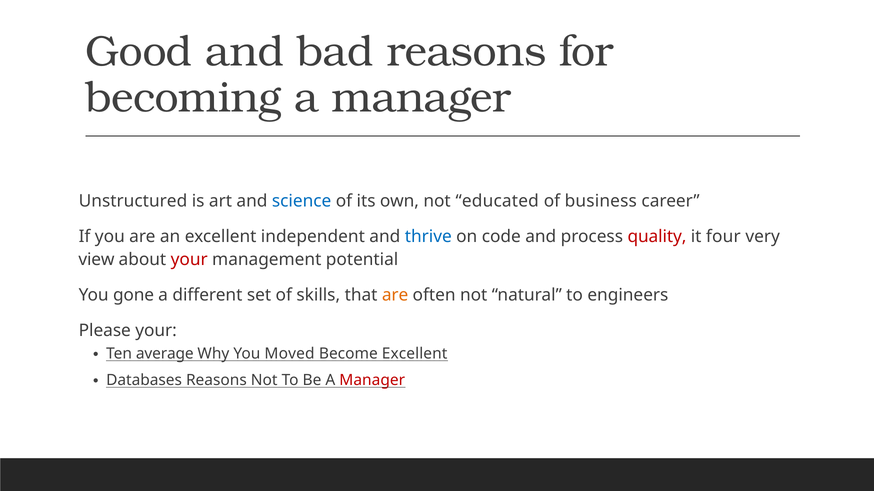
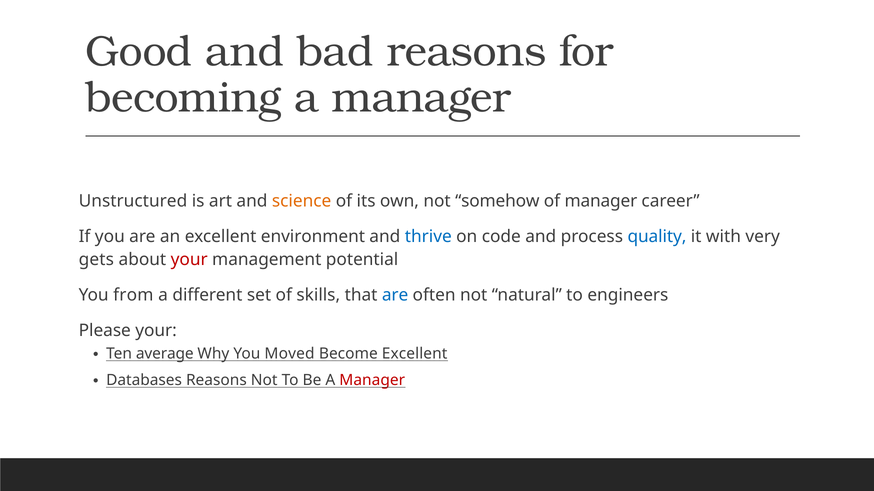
science colour: blue -> orange
educated: educated -> somehow
of business: business -> manager
independent: independent -> environment
quality colour: red -> blue
four: four -> with
view: view -> gets
gone: gone -> from
are at (395, 295) colour: orange -> blue
